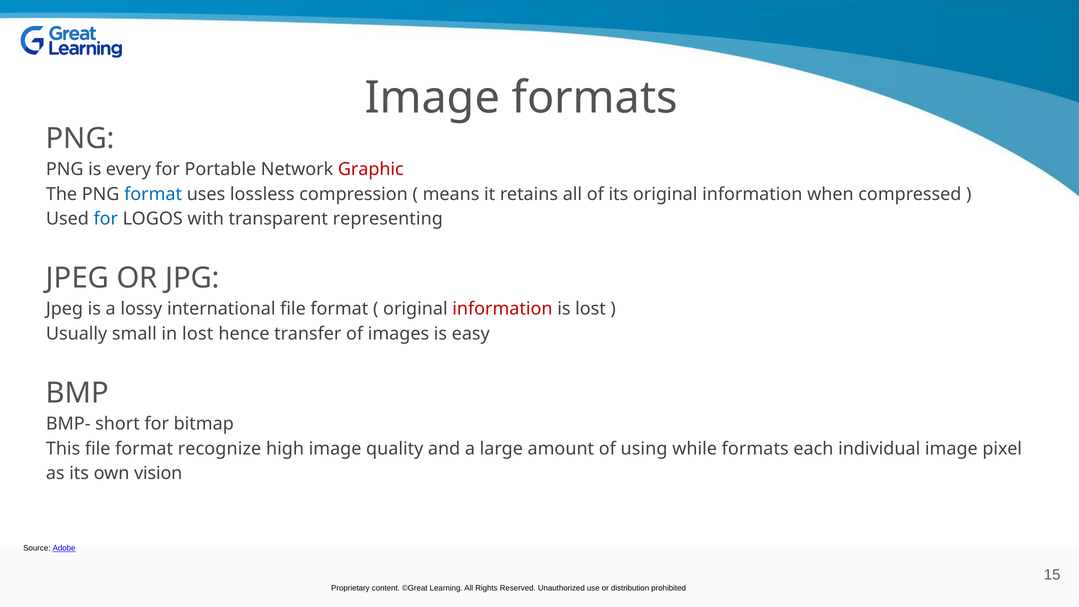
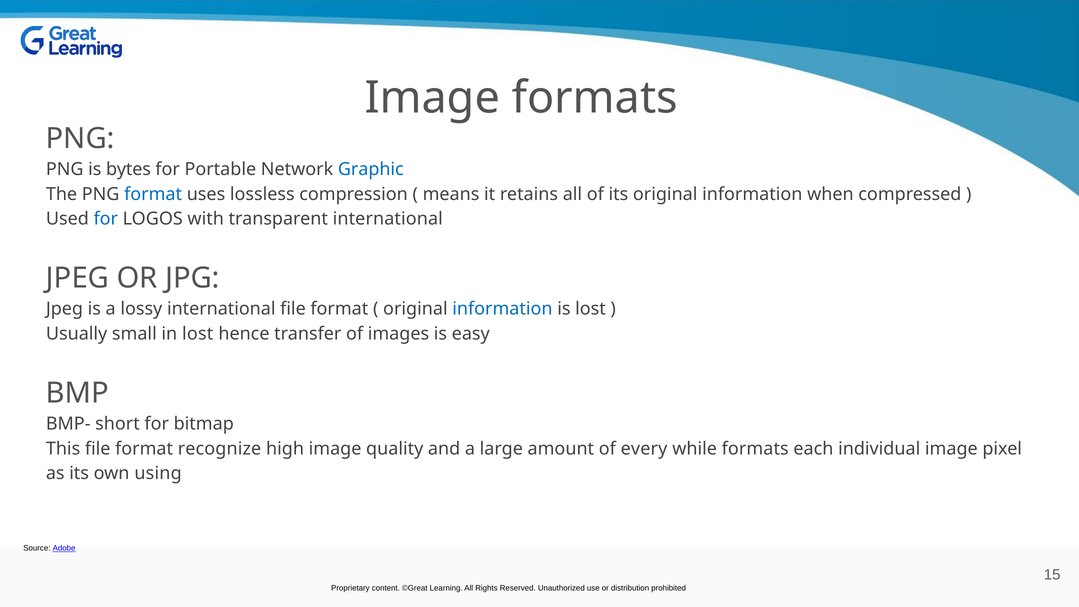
every: every -> bytes
Graphic colour: red -> blue
transparent representing: representing -> international
information at (502, 309) colour: red -> blue
using: using -> every
vision: vision -> using
